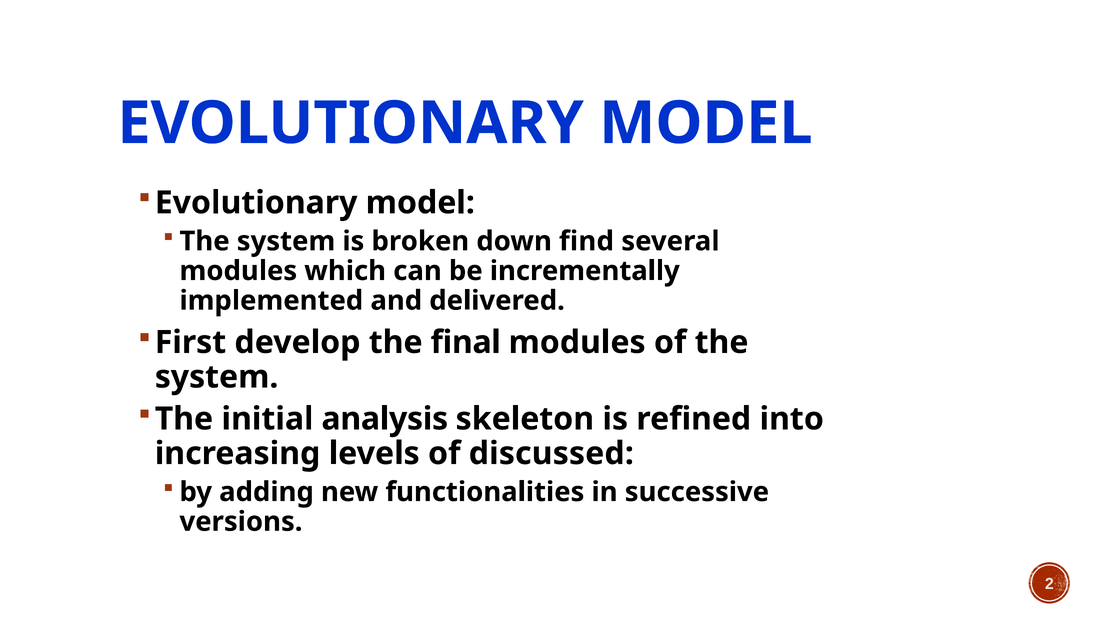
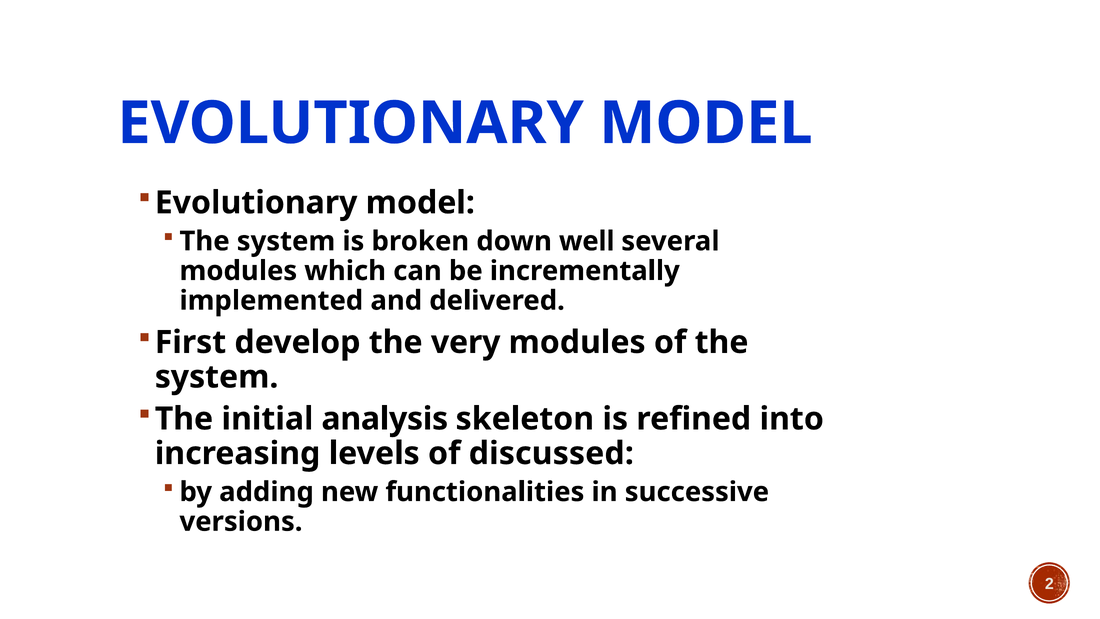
find: find -> well
final: final -> very
